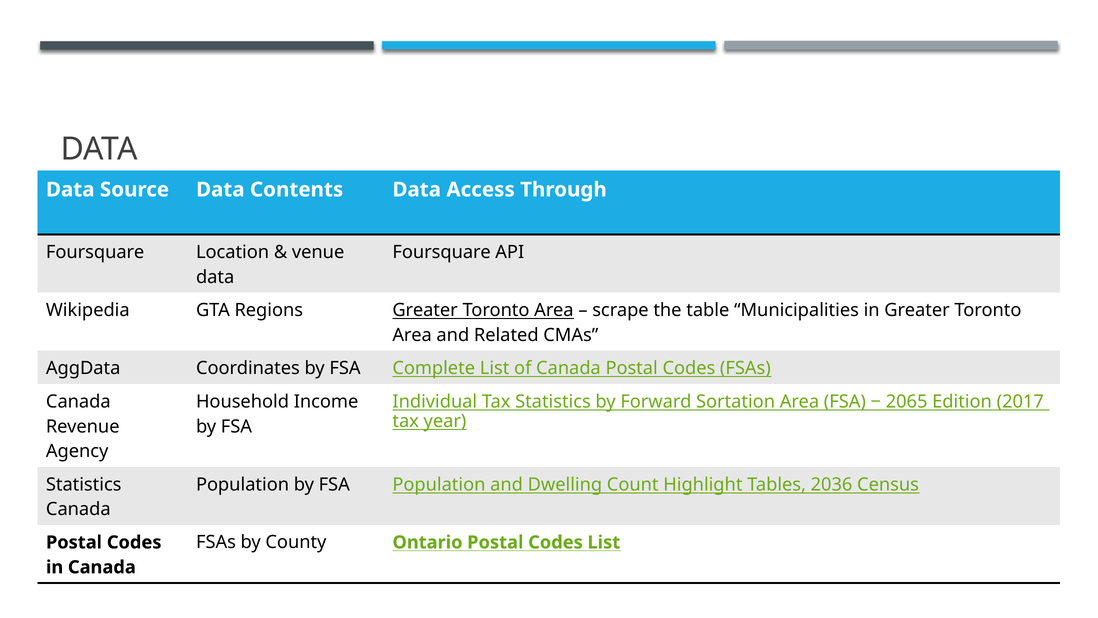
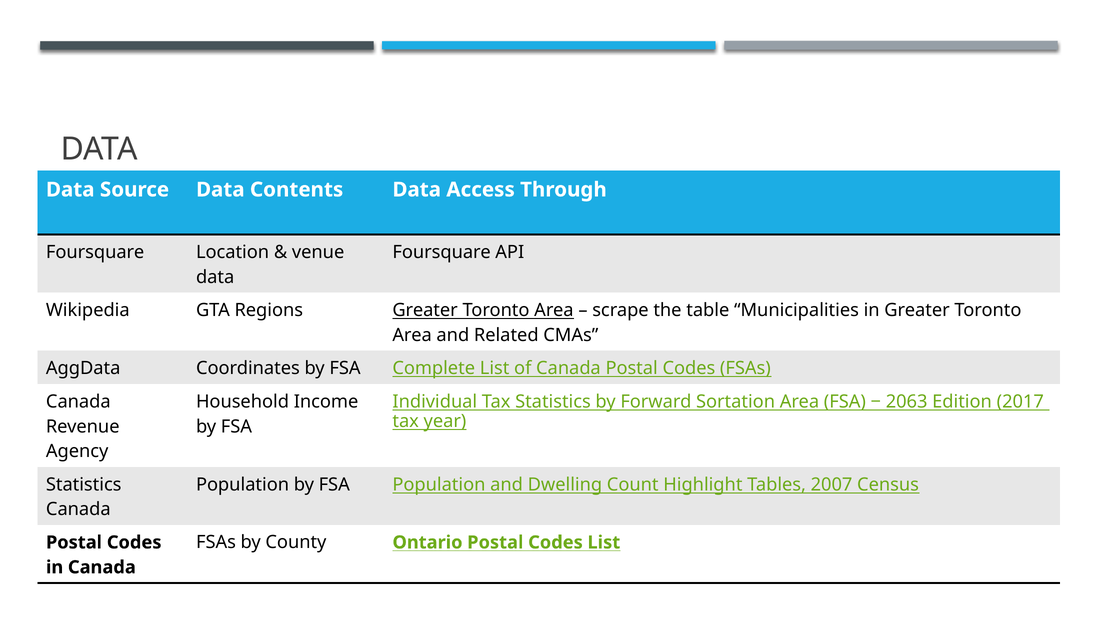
2065: 2065 -> 2063
2036: 2036 -> 2007
